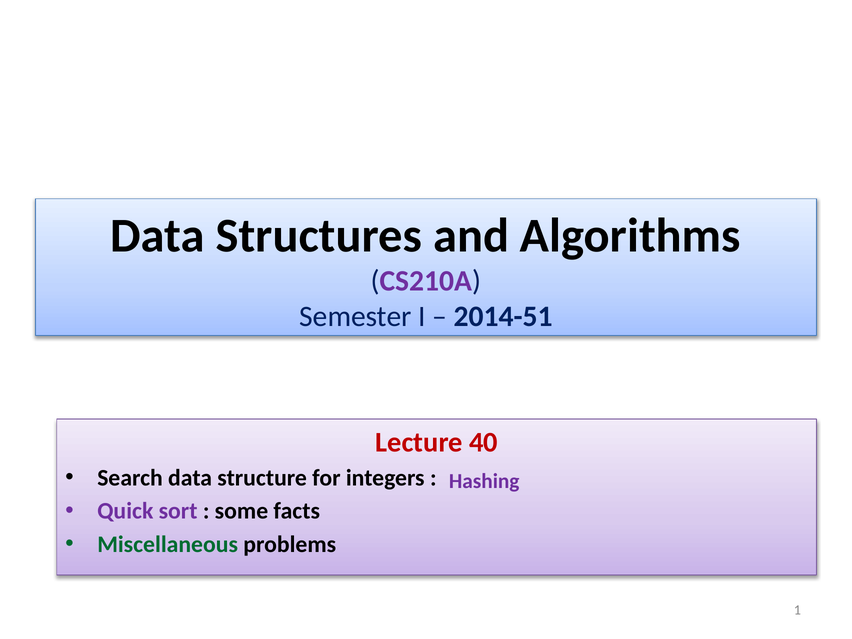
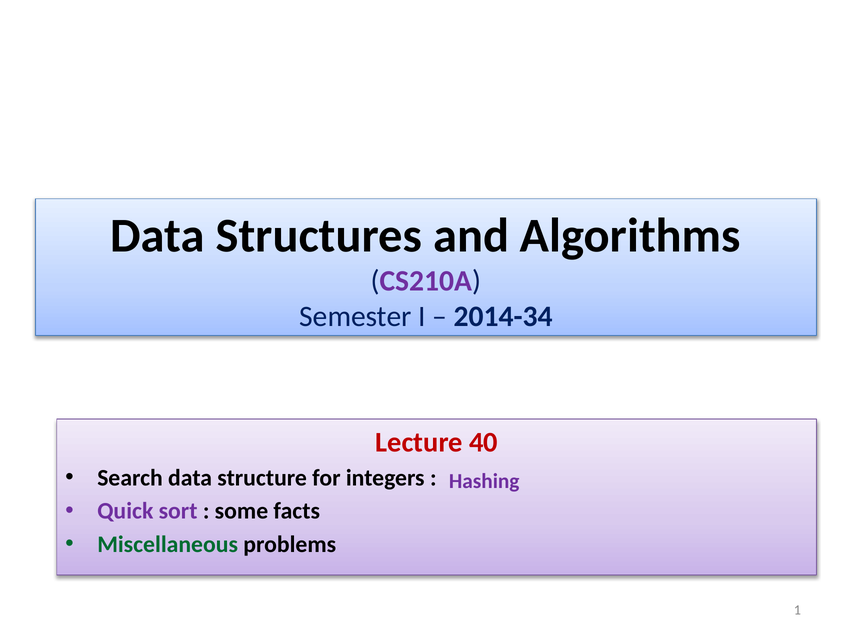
2014-51: 2014-51 -> 2014-34
